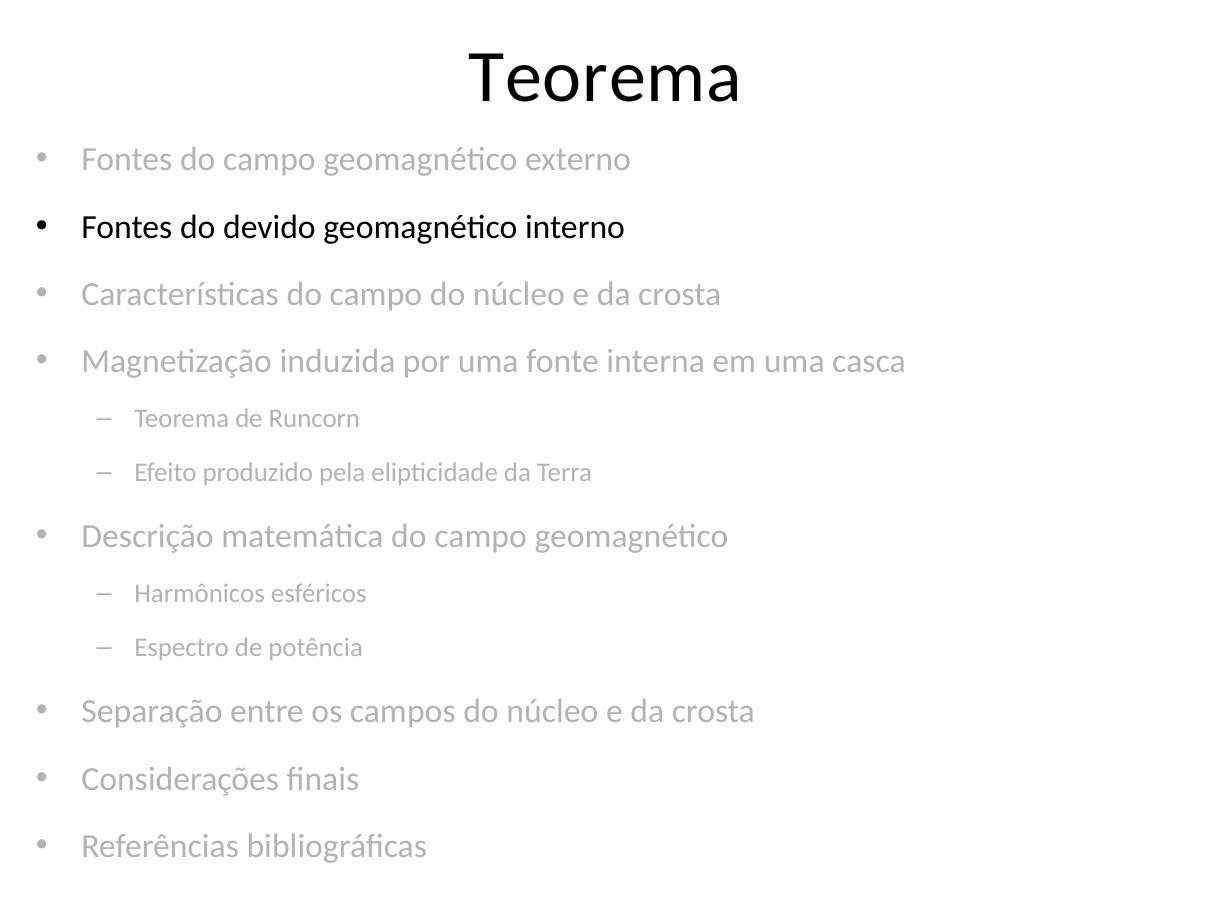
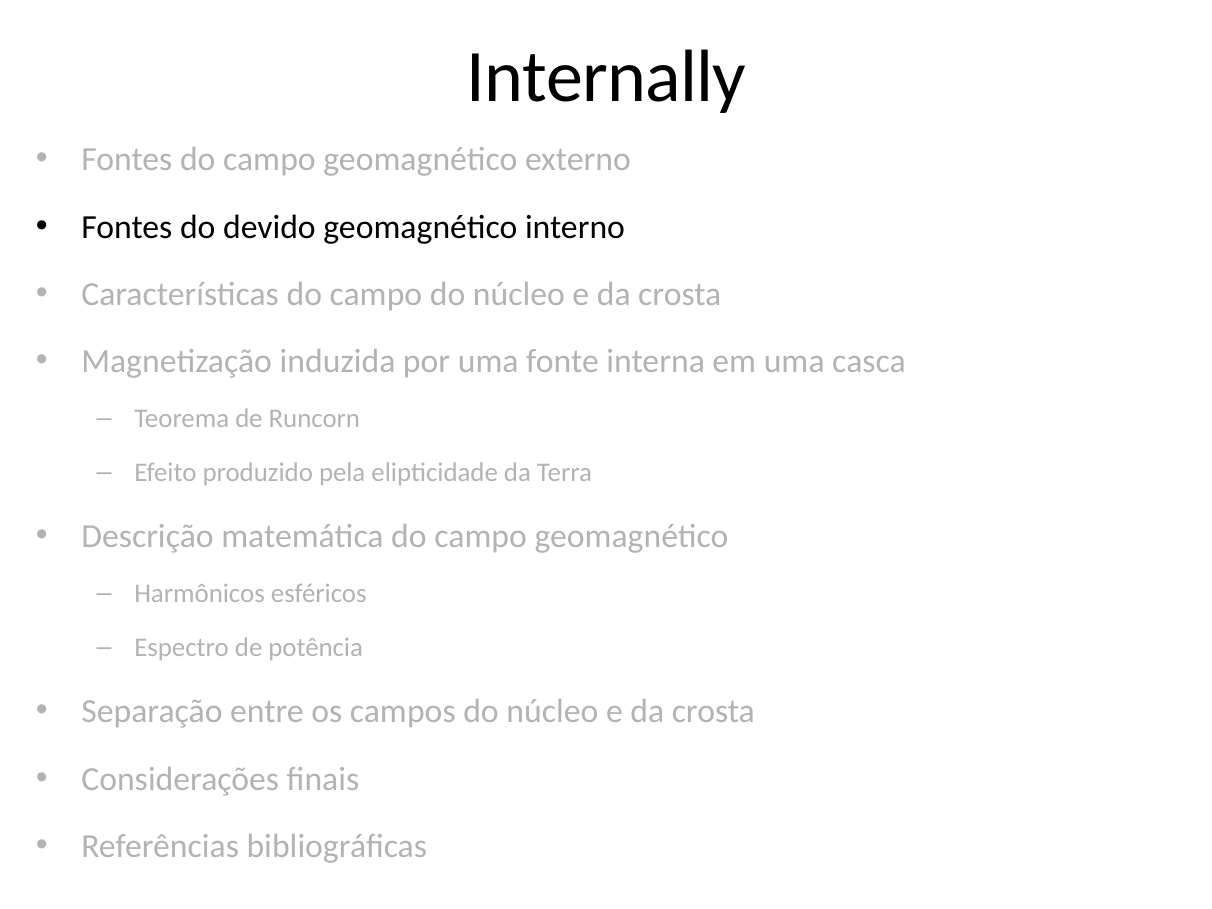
Teorema at (605, 77): Teorema -> Internally
